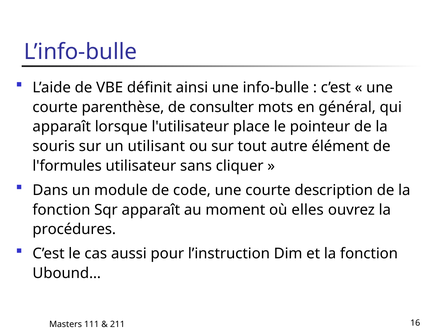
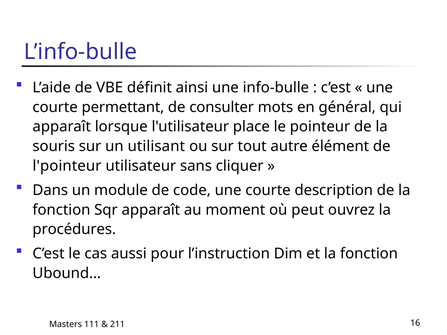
parenthèse: parenthèse -> permettant
l'formules: l'formules -> l'pointeur
elles: elles -> peut
